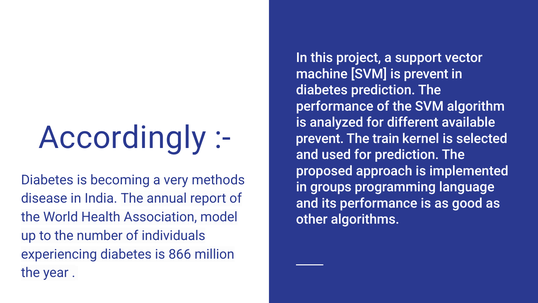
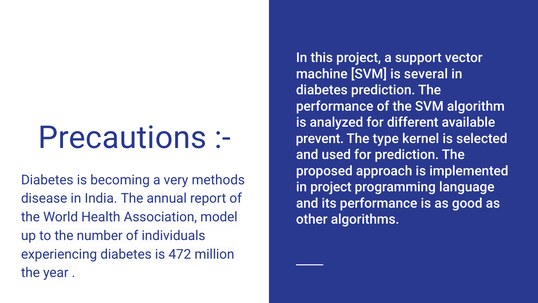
is prevent: prevent -> several
Accordingly: Accordingly -> Precautions
train: train -> type
in groups: groups -> project
866: 866 -> 472
